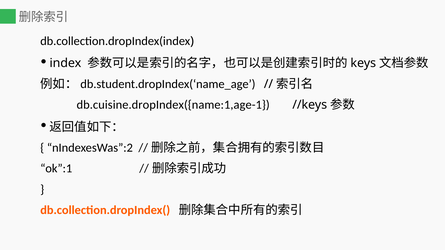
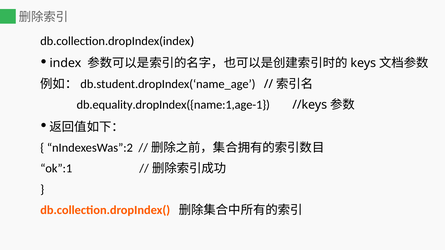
db.cuisine.dropIndex({name:1,age-1: db.cuisine.dropIndex({name:1,age-1 -> db.equality.dropIndex({name:1,age-1
